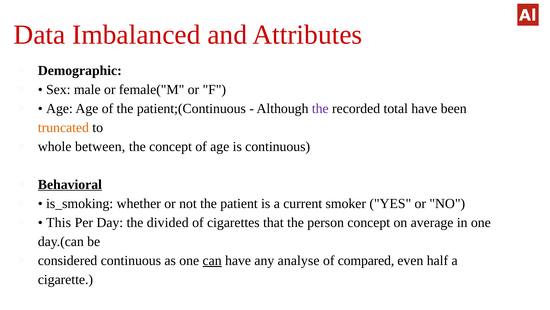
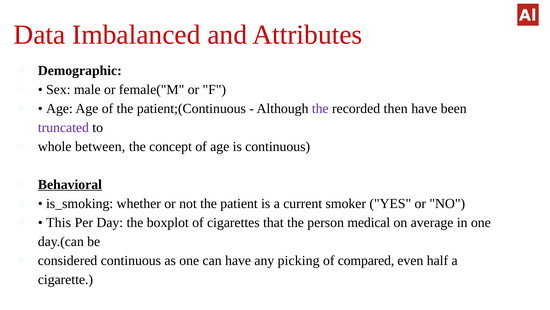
total: total -> then
truncated colour: orange -> purple
divided: divided -> boxplot
person concept: concept -> medical
can underline: present -> none
analyse: analyse -> picking
